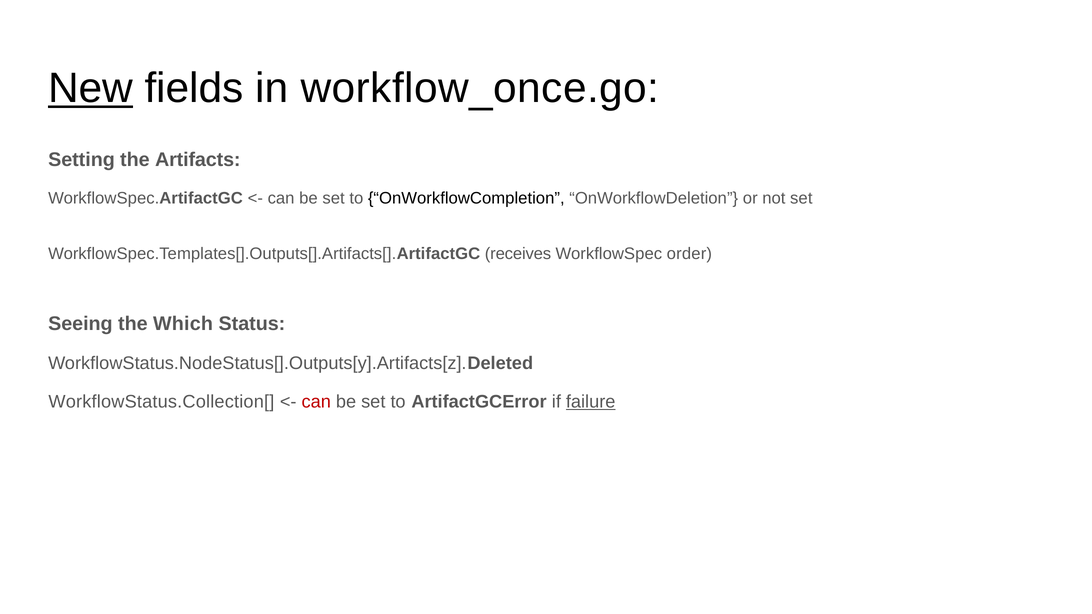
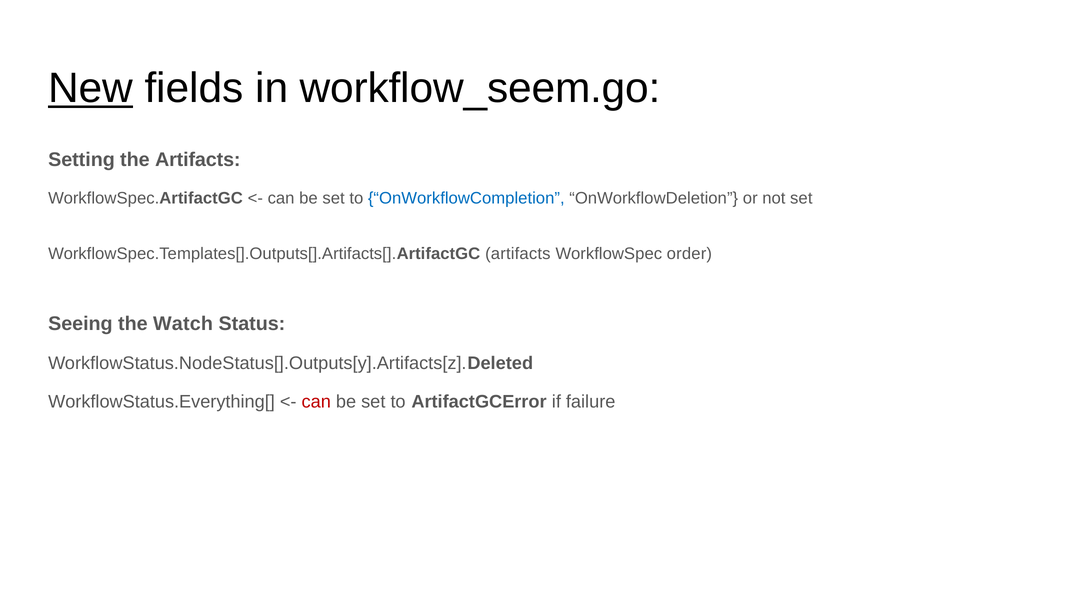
workflow_once.go: workflow_once.go -> workflow_seem.go
OnWorkflowCompletion colour: black -> blue
WorkflowSpec.Templates[].Outputs[].Artifacts[].ArtifactGC receives: receives -> artifacts
Which: Which -> Watch
WorkflowStatus.Collection[: WorkflowStatus.Collection[ -> WorkflowStatus.Everything[
failure underline: present -> none
